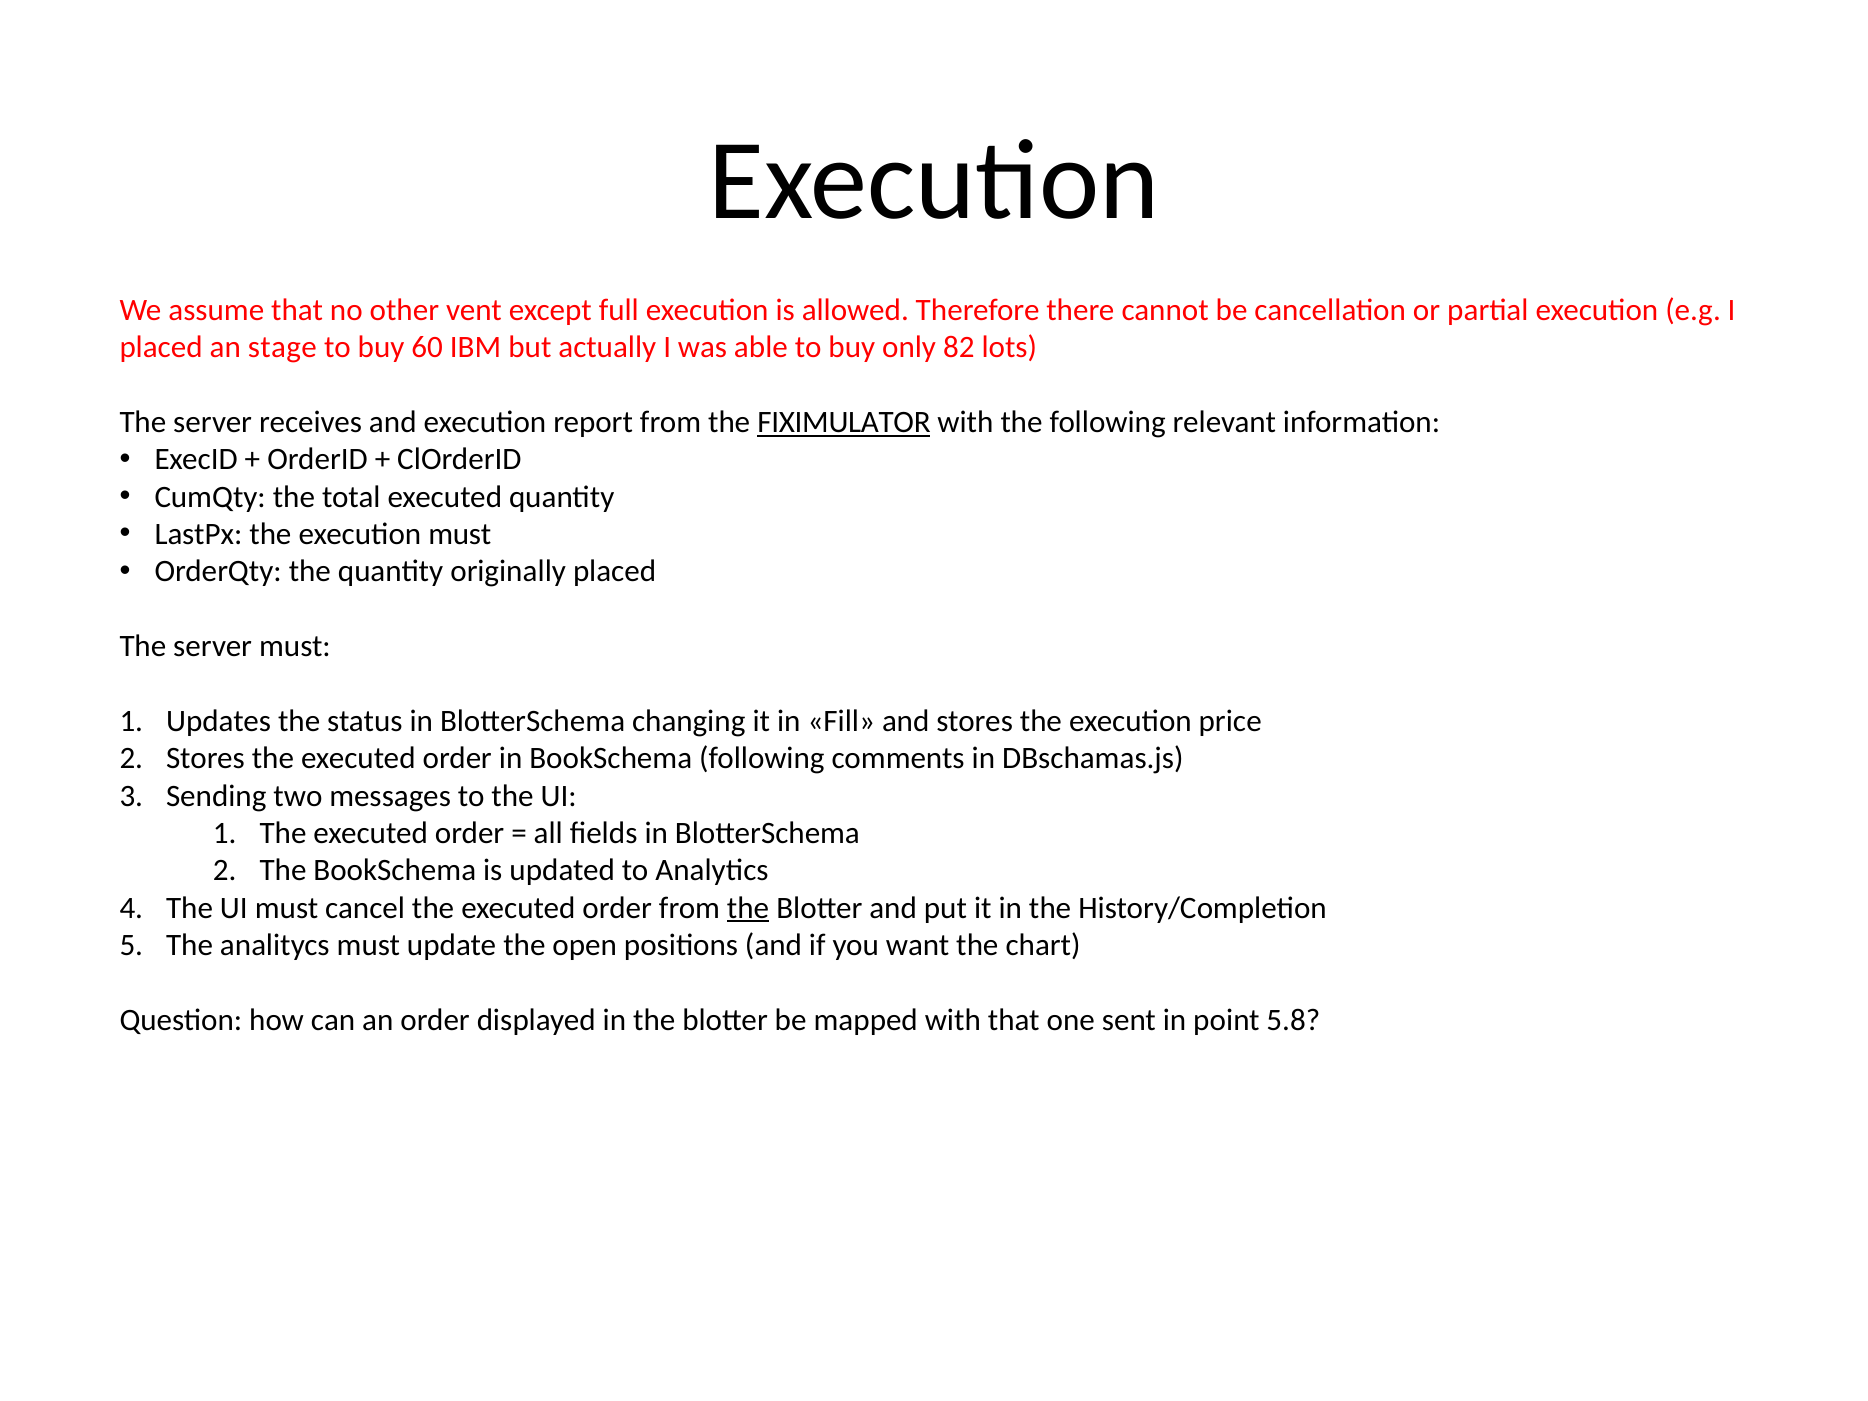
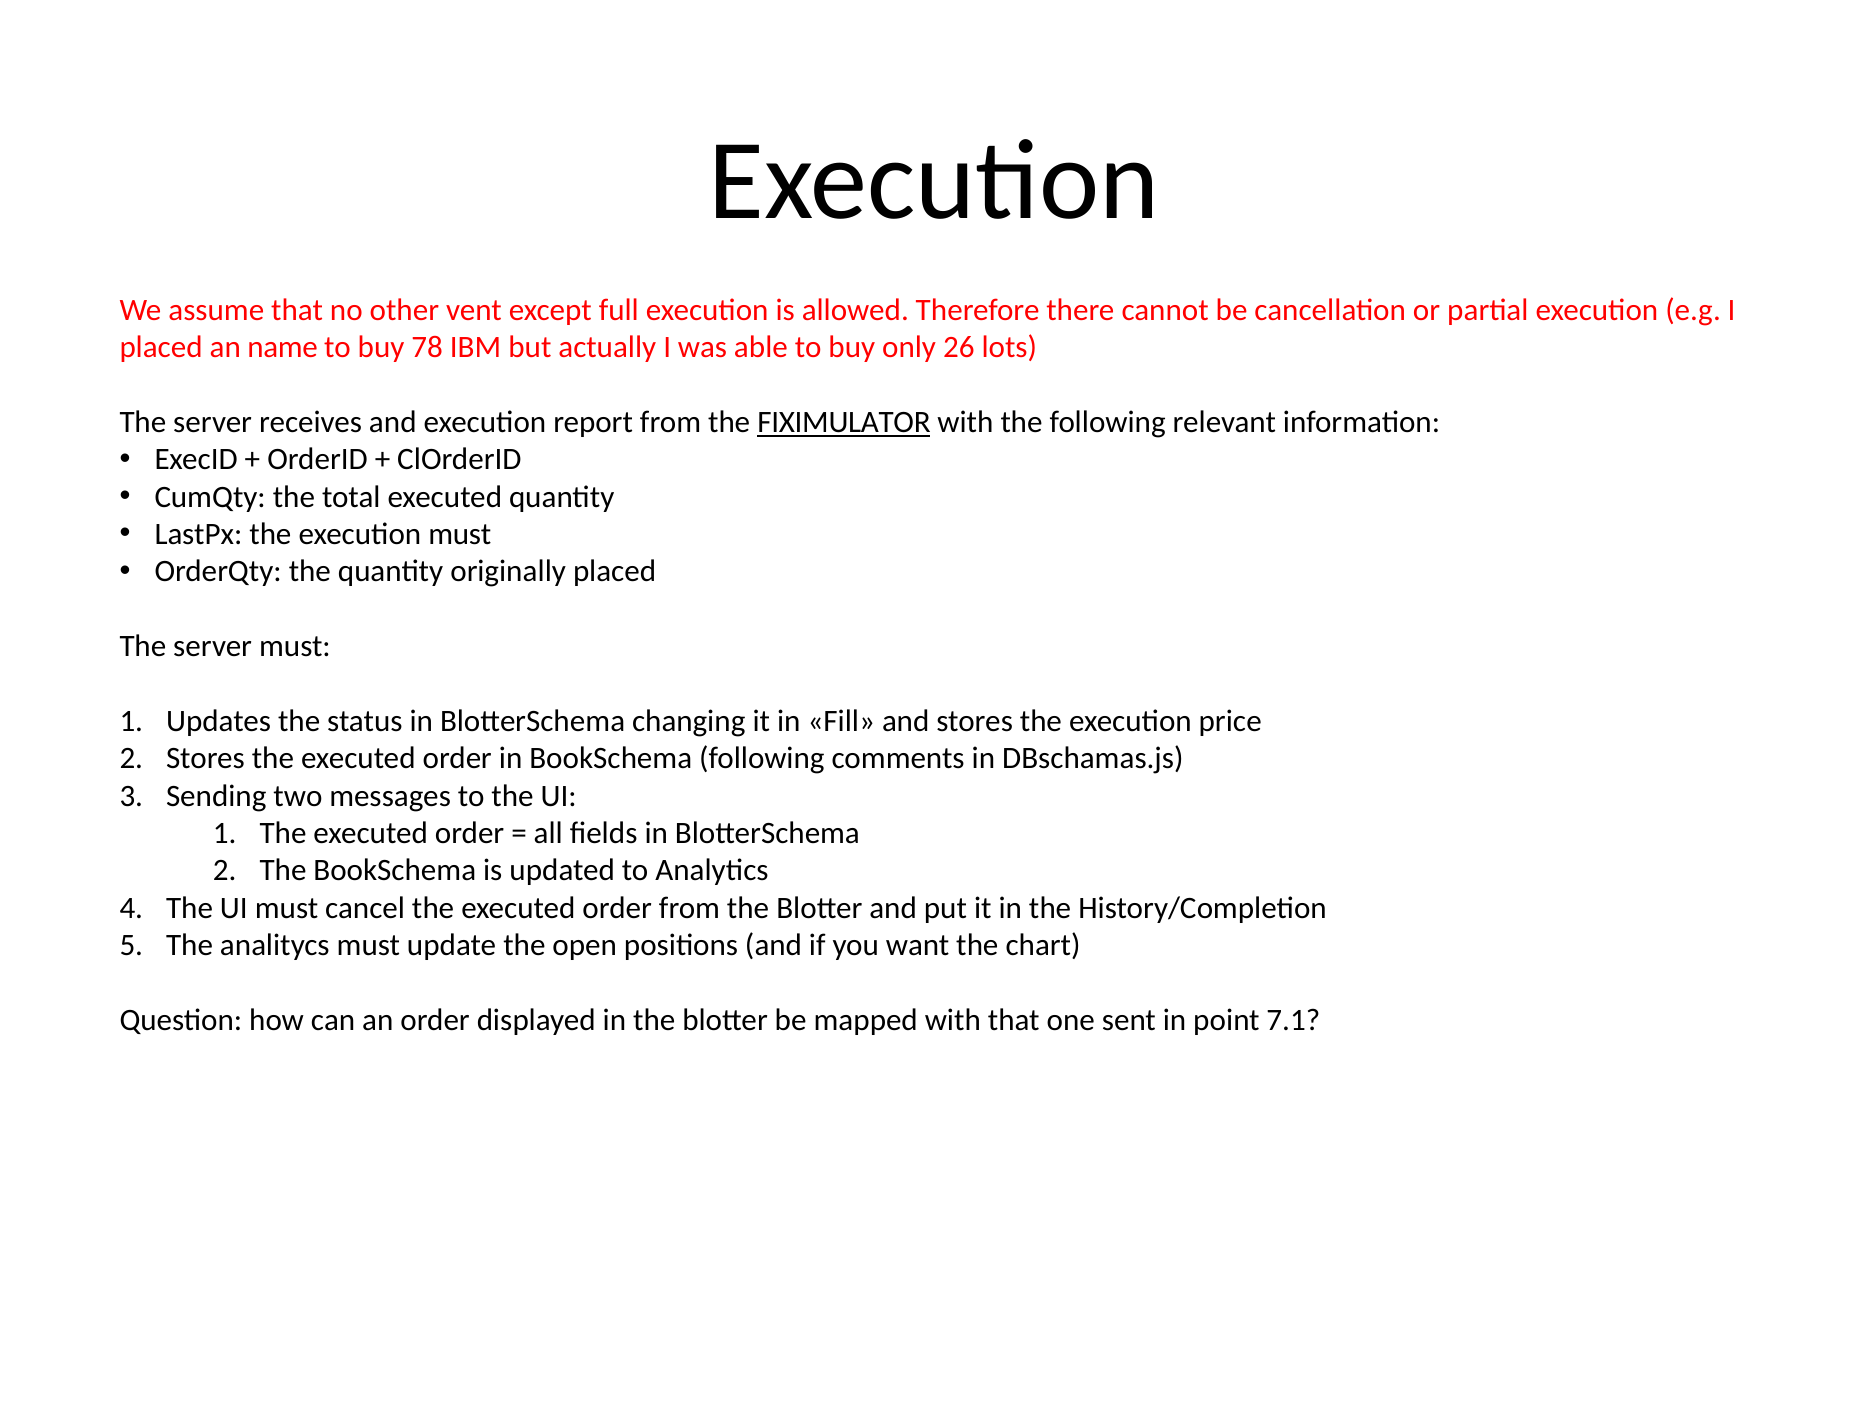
stage: stage -> name
60: 60 -> 78
82: 82 -> 26
the at (748, 908) underline: present -> none
5.8: 5.8 -> 7.1
